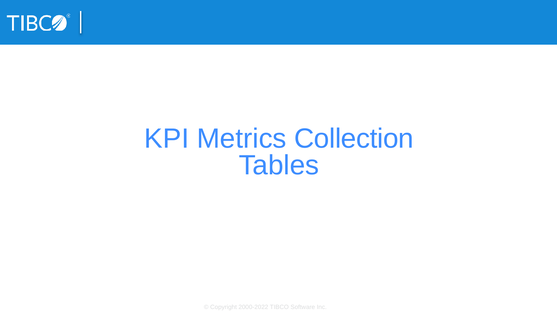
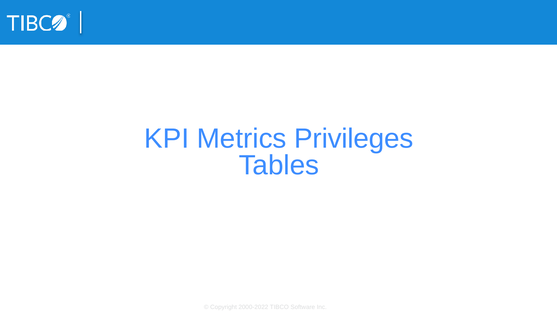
Collection: Collection -> Privileges
